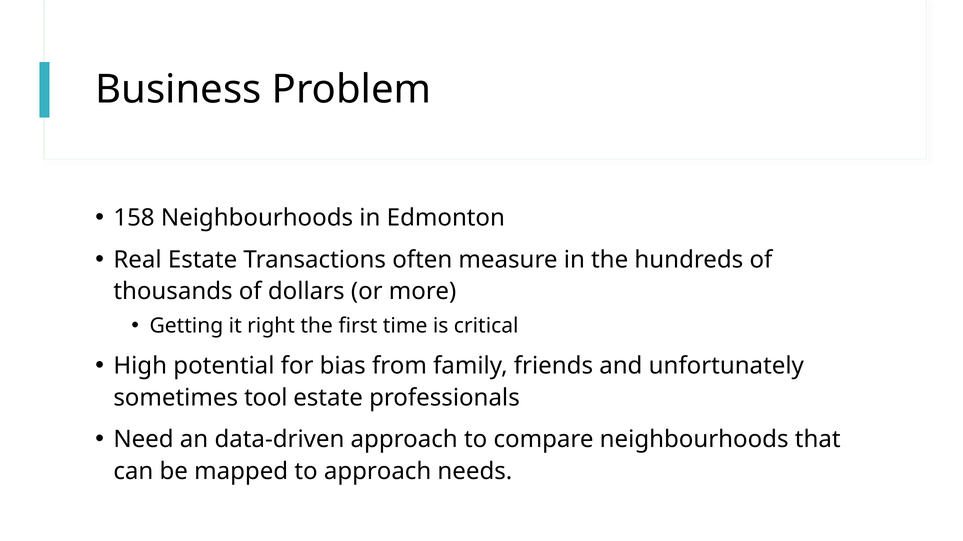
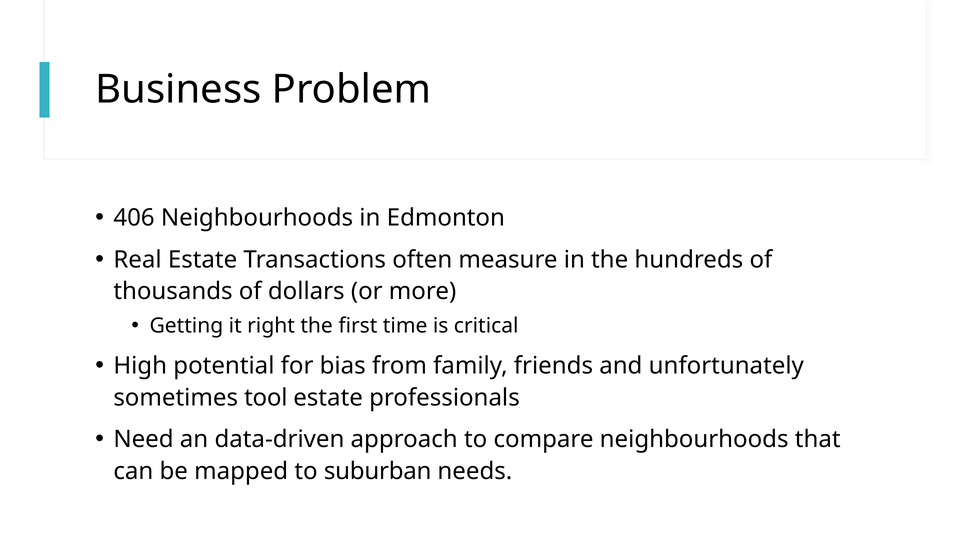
158: 158 -> 406
to approach: approach -> suburban
